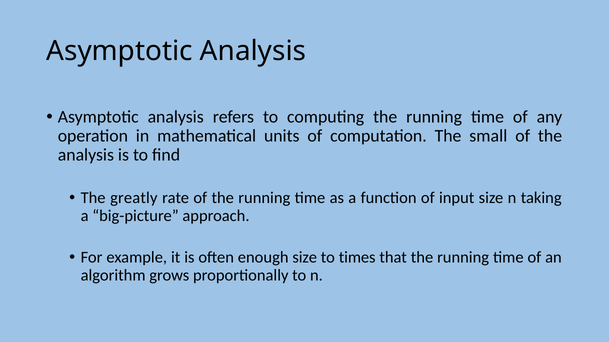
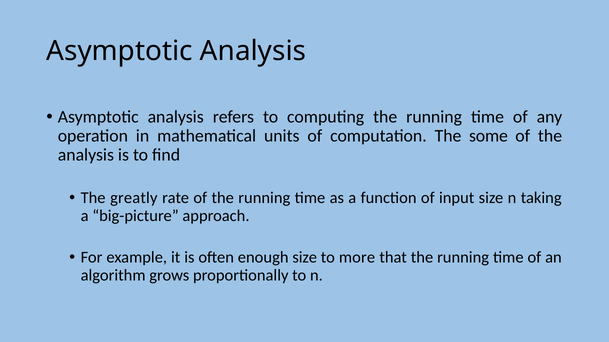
small: small -> some
times: times -> more
